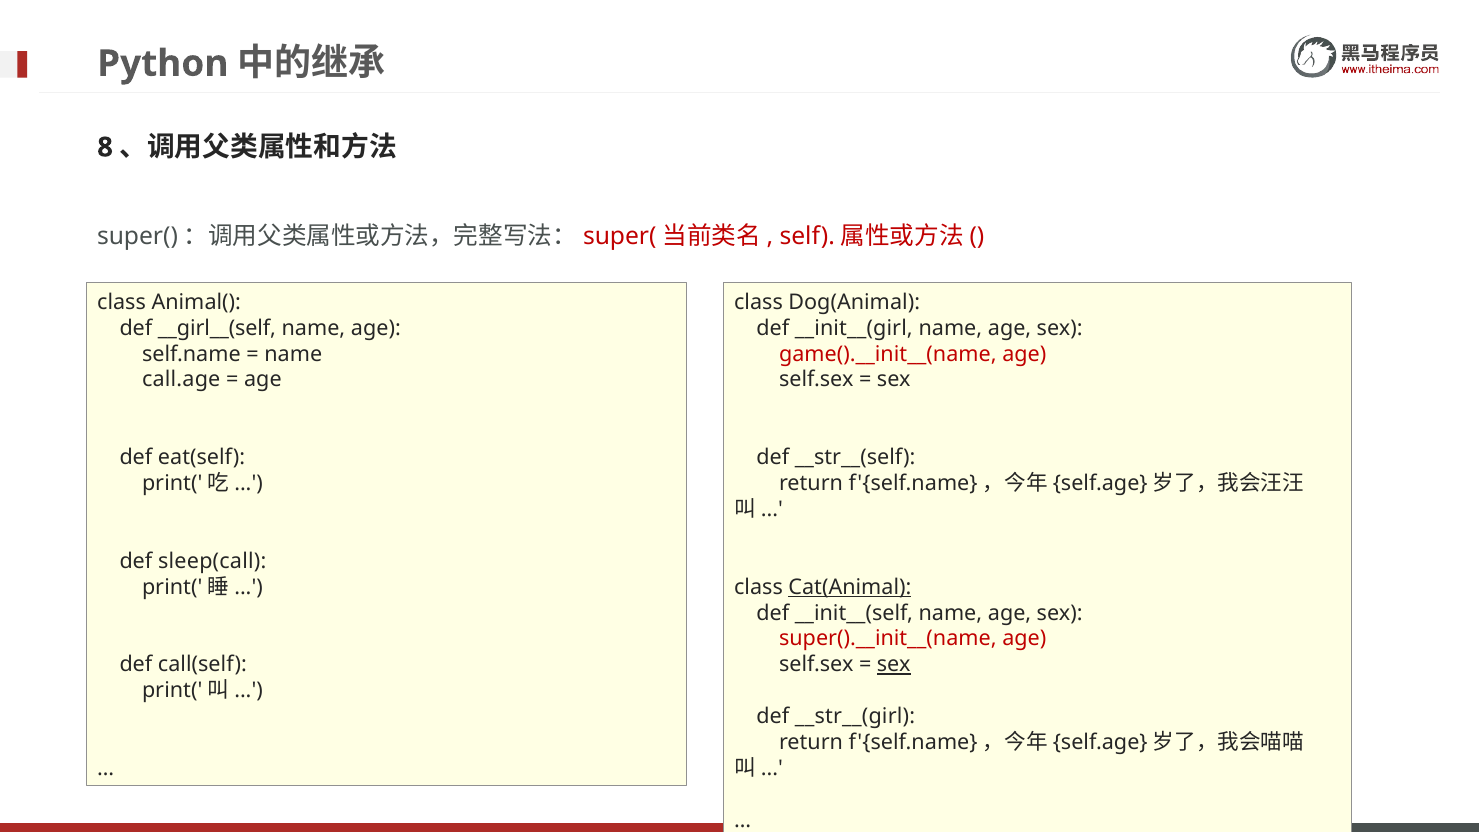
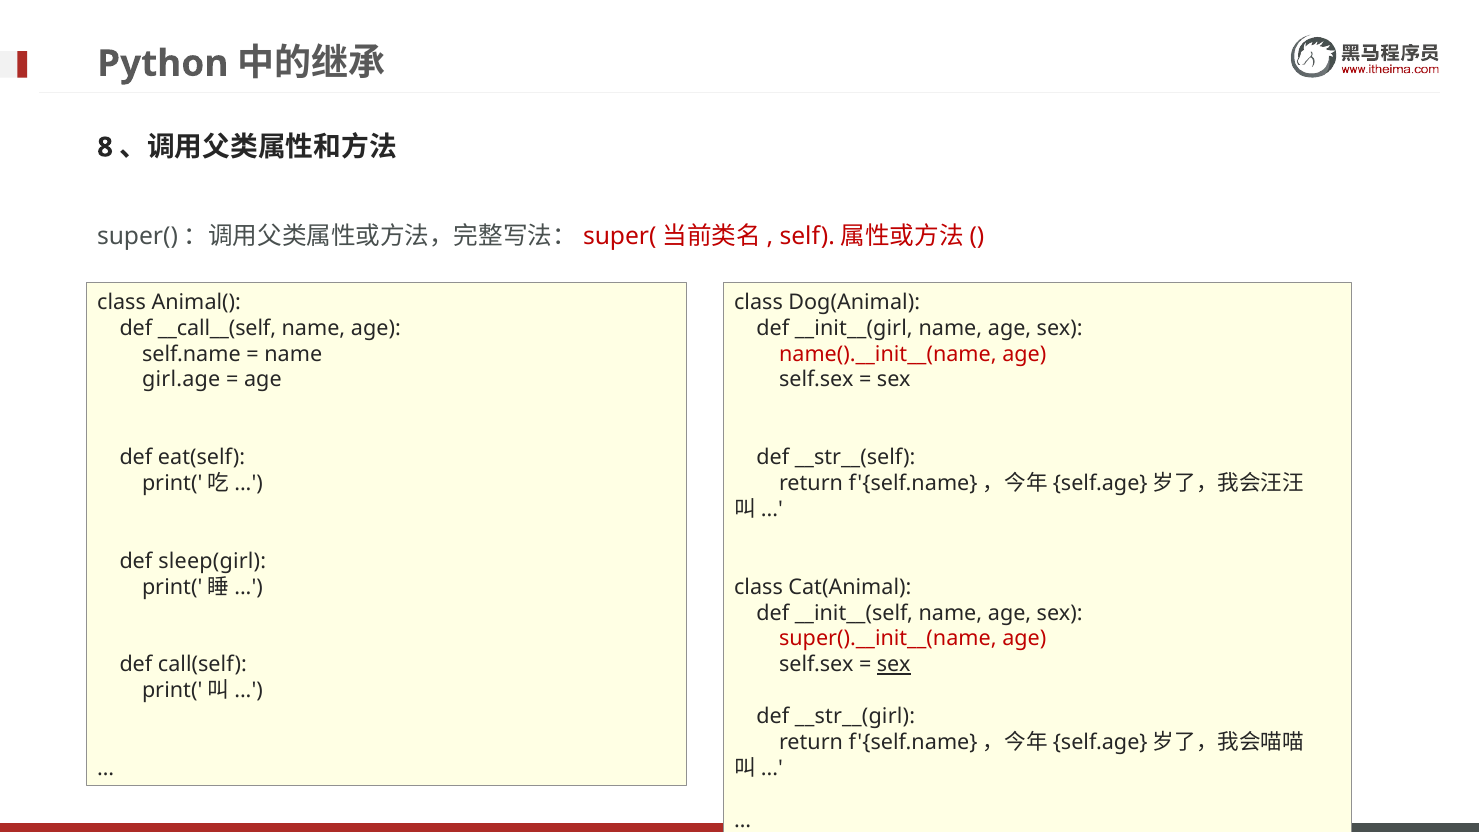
__girl__(self: __girl__(self -> __call__(self
game().__init__(name: game().__init__(name -> name().__init__(name
call.age: call.age -> girl.age
sleep(call: sleep(call -> sleep(girl
Cat(Animal underline: present -> none
